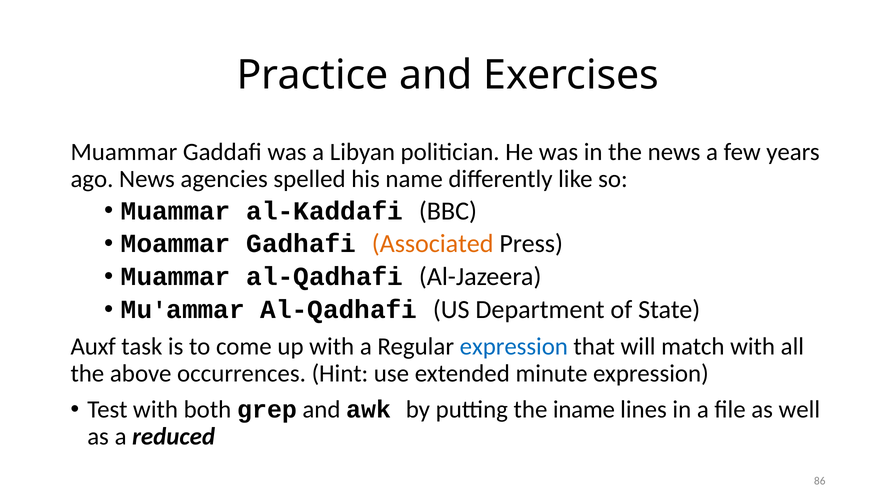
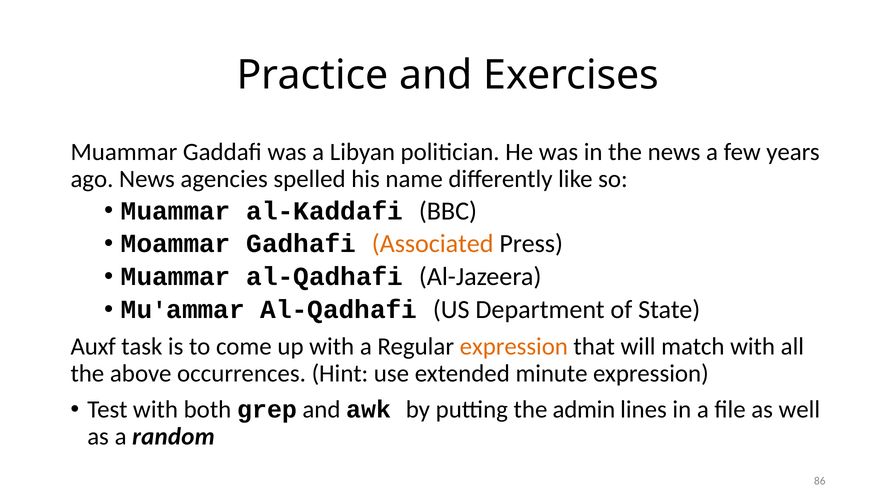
expression at (514, 347) colour: blue -> orange
iname: iname -> admin
reduced: reduced -> random
